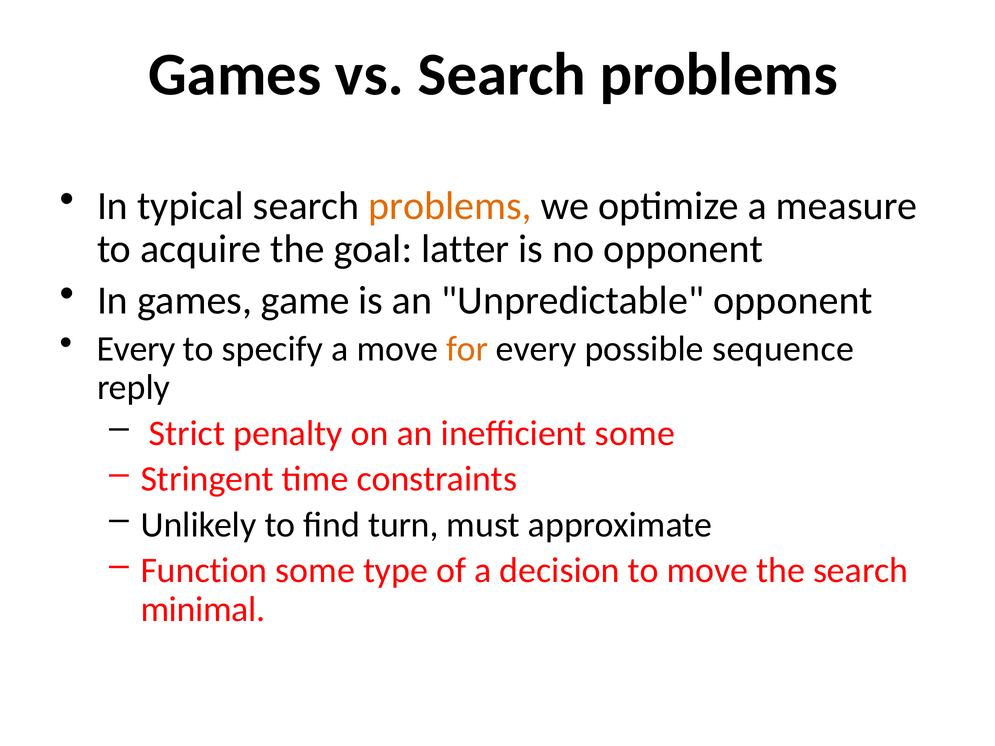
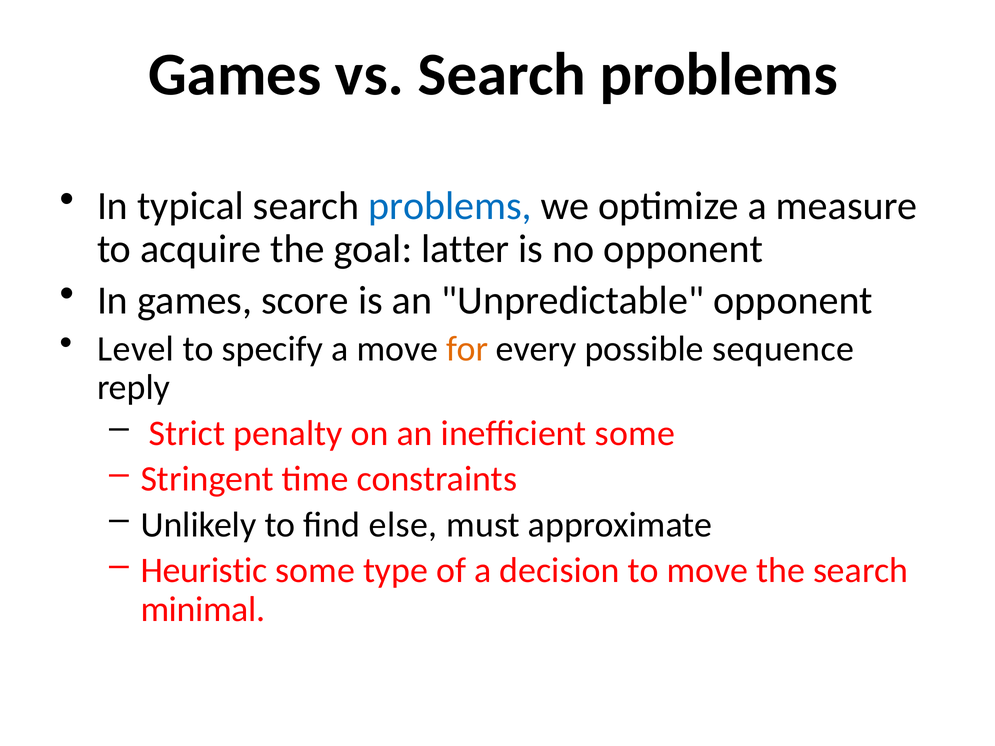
problems at (450, 206) colour: orange -> blue
game: game -> score
Every at (136, 349): Every -> Level
turn: turn -> else
Function: Function -> Heuristic
